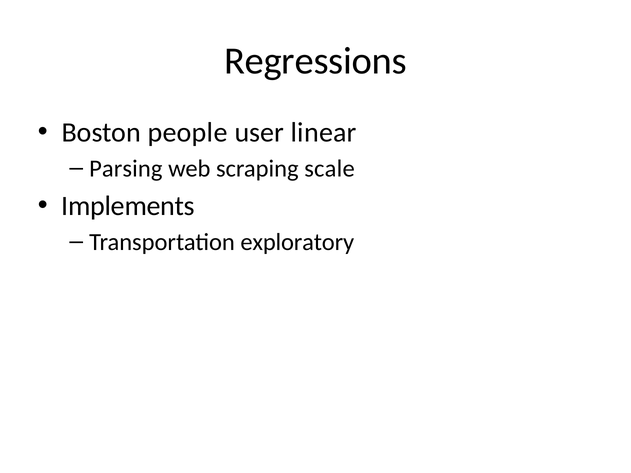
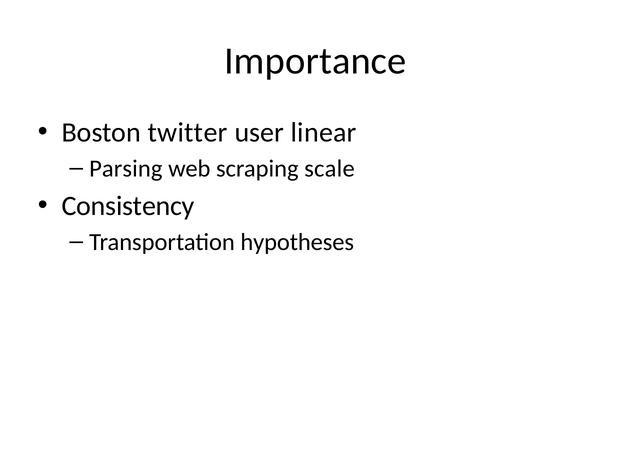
Regressions: Regressions -> Importance
people: people -> twitter
Implements: Implements -> Consistency
exploratory: exploratory -> hypotheses
